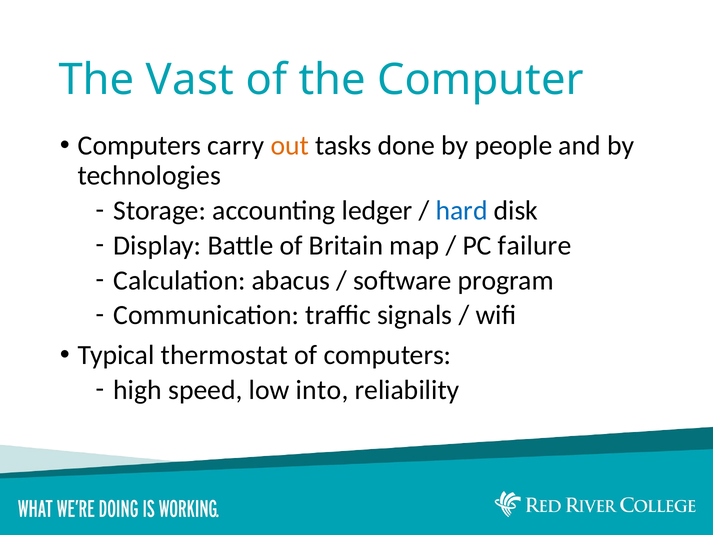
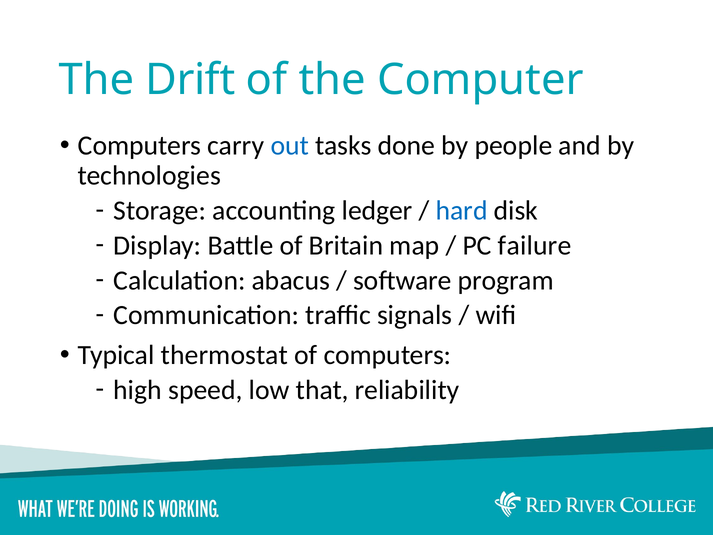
Vast: Vast -> Drift
out colour: orange -> blue
into: into -> that
